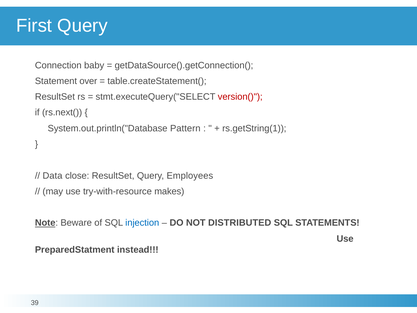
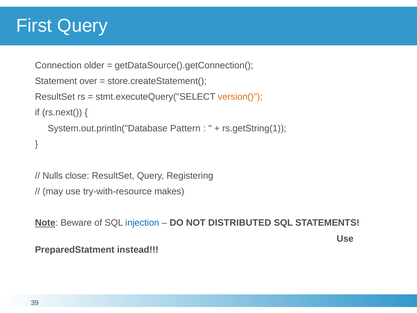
baby: baby -> older
table.createStatement(: table.createStatement( -> store.createStatement(
version( colour: red -> orange
Data: Data -> Nulls
Employees: Employees -> Registering
